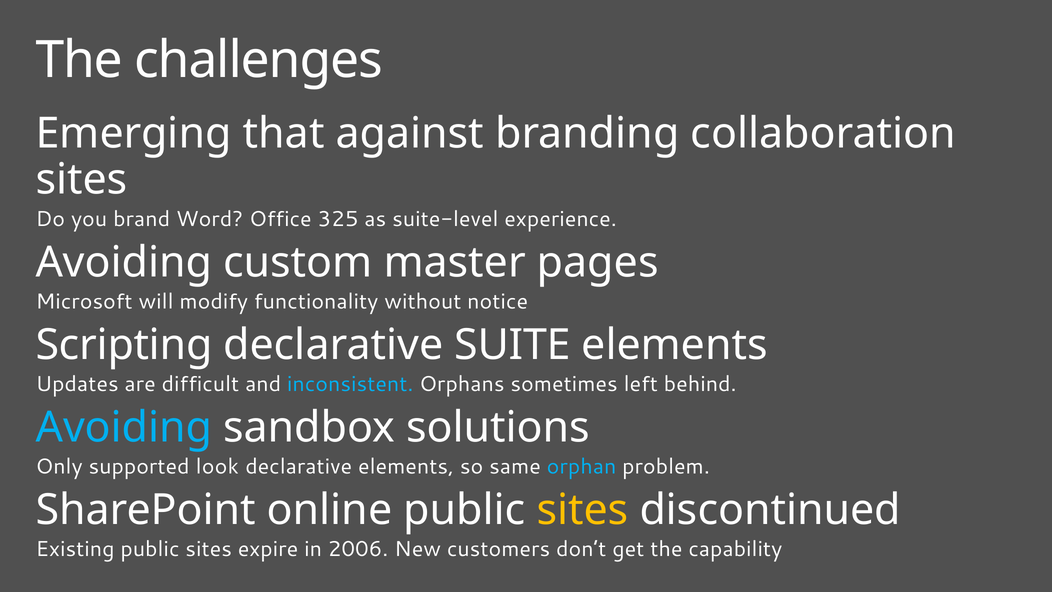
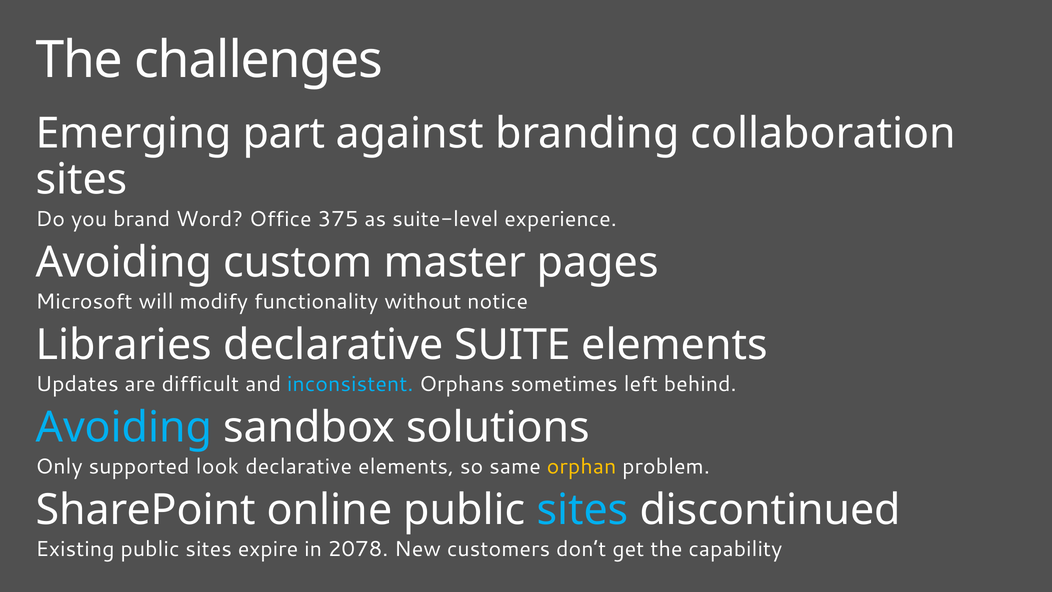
that: that -> part
325: 325 -> 375
Scripting: Scripting -> Libraries
orphan colour: light blue -> yellow
sites at (583, 510) colour: yellow -> light blue
2006: 2006 -> 2078
